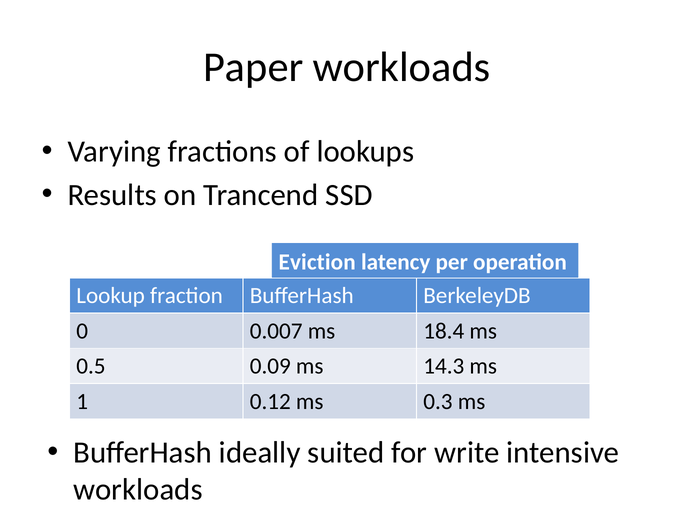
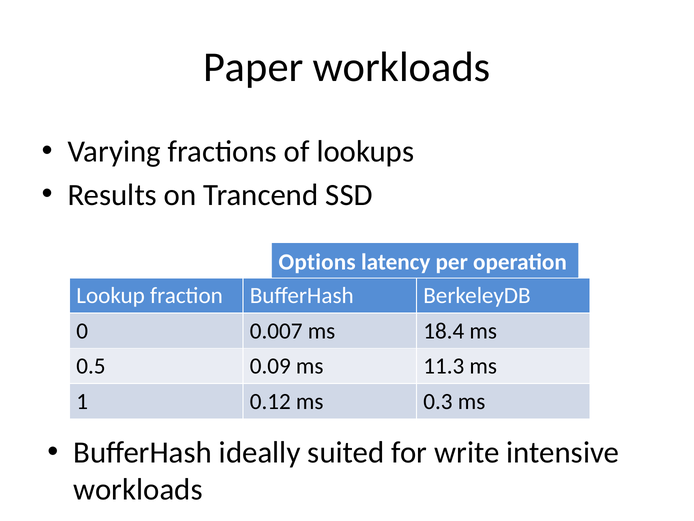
Eviction: Eviction -> Options
14.3: 14.3 -> 11.3
